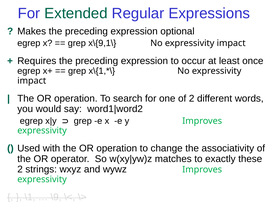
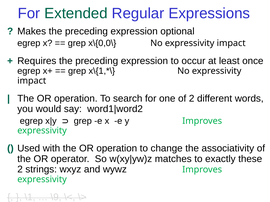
x\{9,1\: x\{9,1\ -> x\{0,0\
